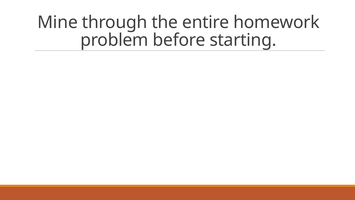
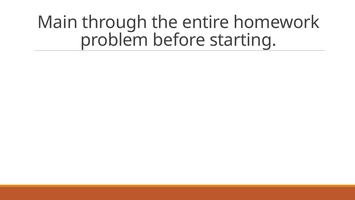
Mine: Mine -> Main
